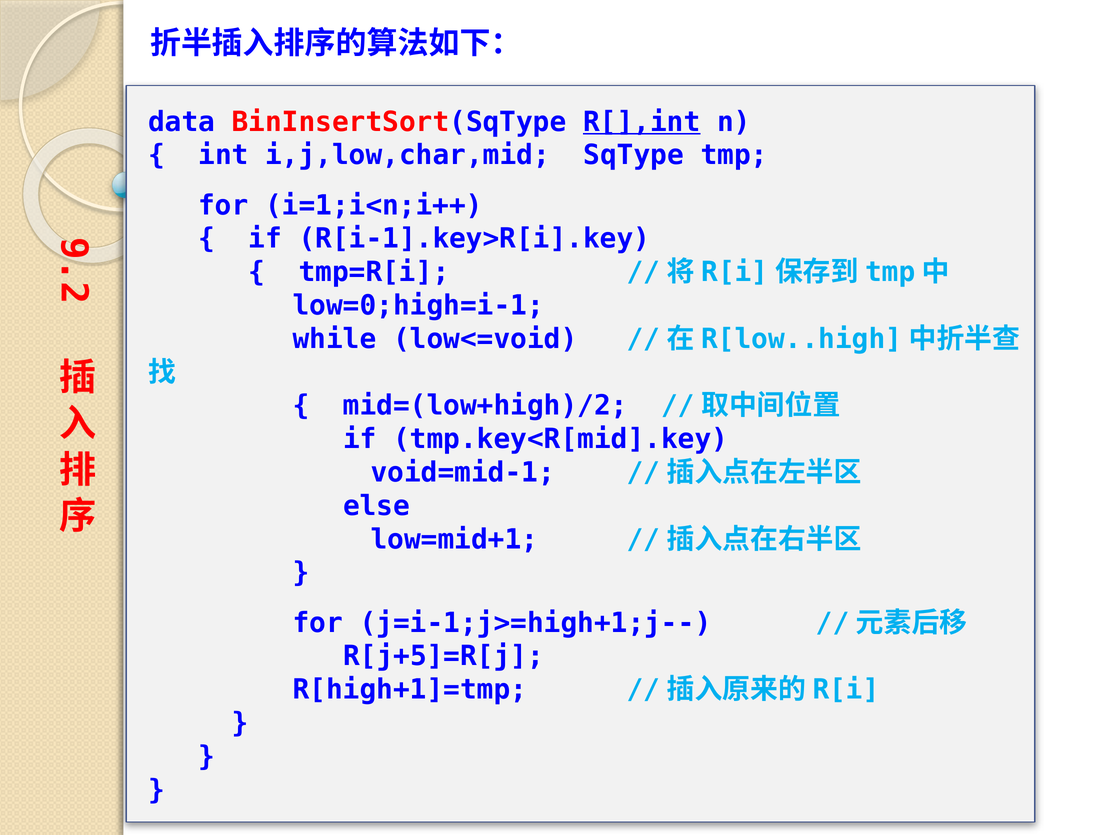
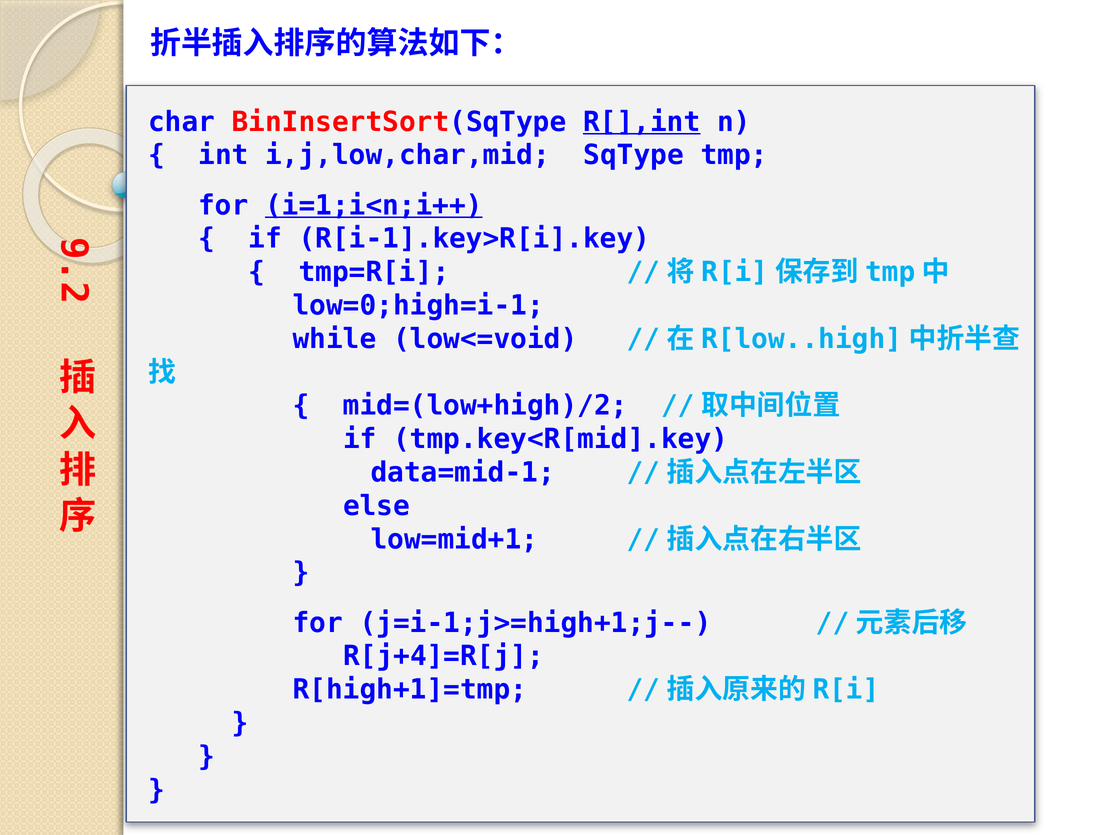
data: data -> char
i=1;i<n;i++ underline: none -> present
void=mid-1: void=mid-1 -> data=mid-1
R[j+5]=R[j: R[j+5]=R[j -> R[j+4]=R[j
